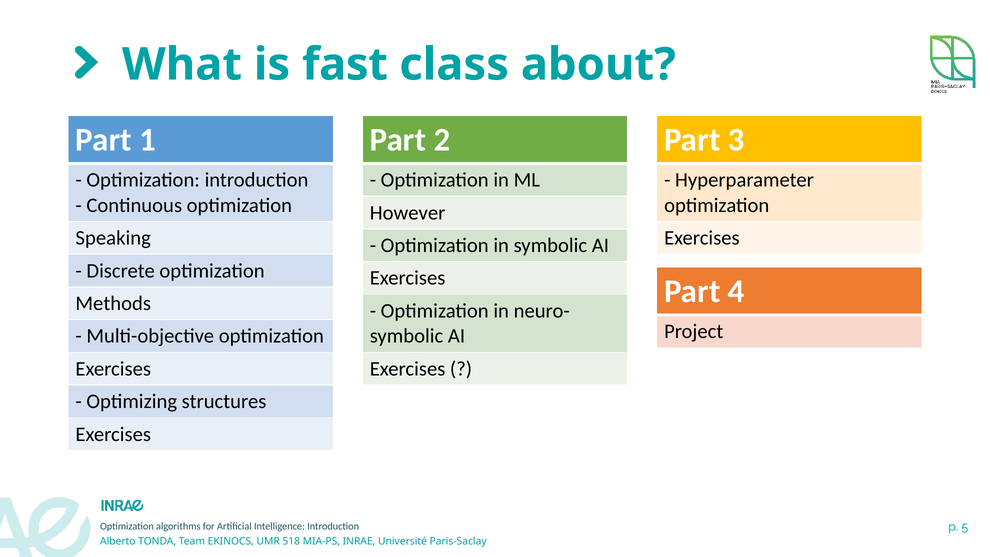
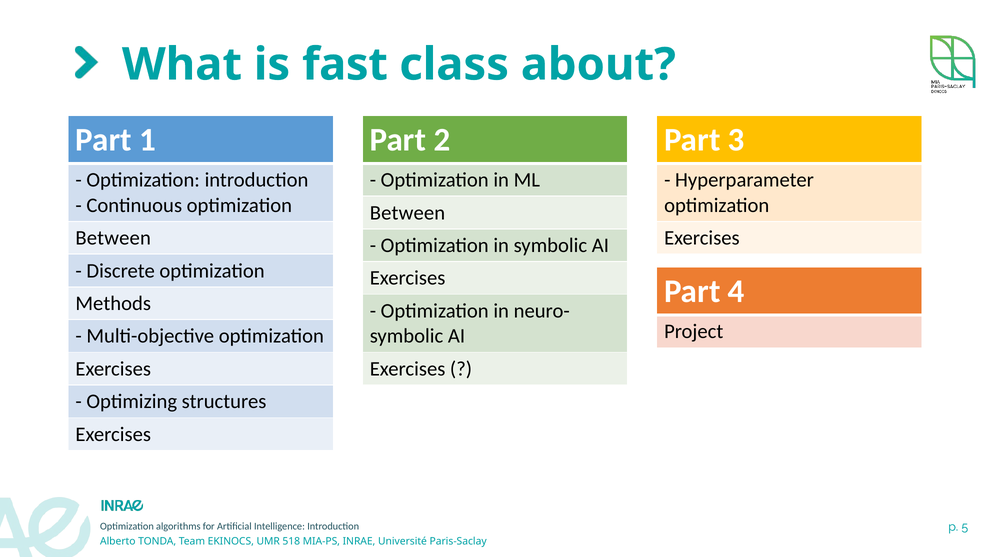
However at (408, 213): However -> Between
Speaking at (113, 238): Speaking -> Between
